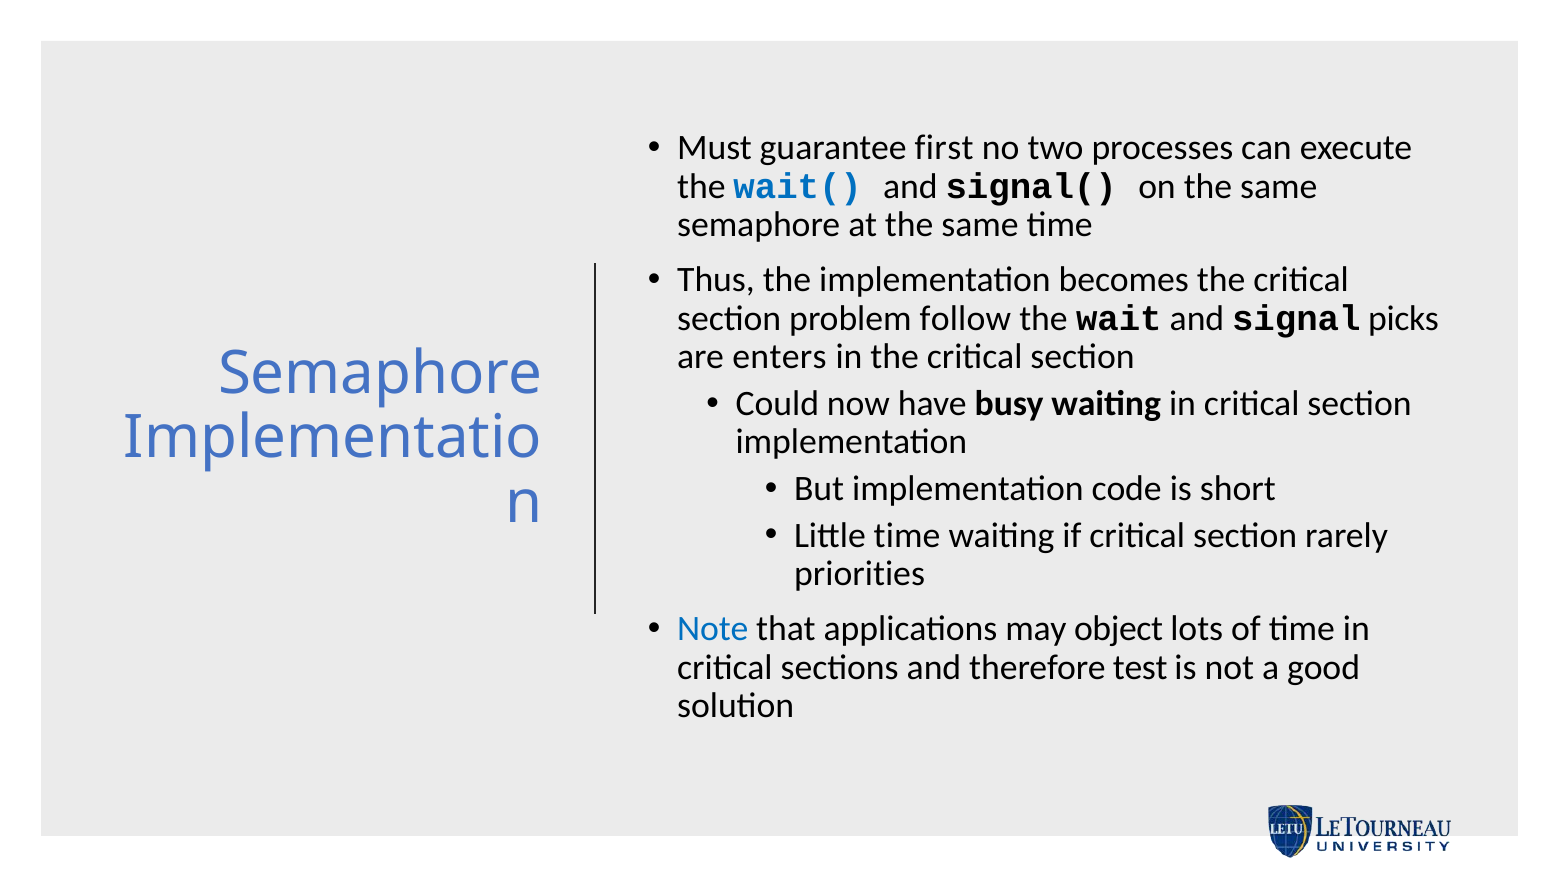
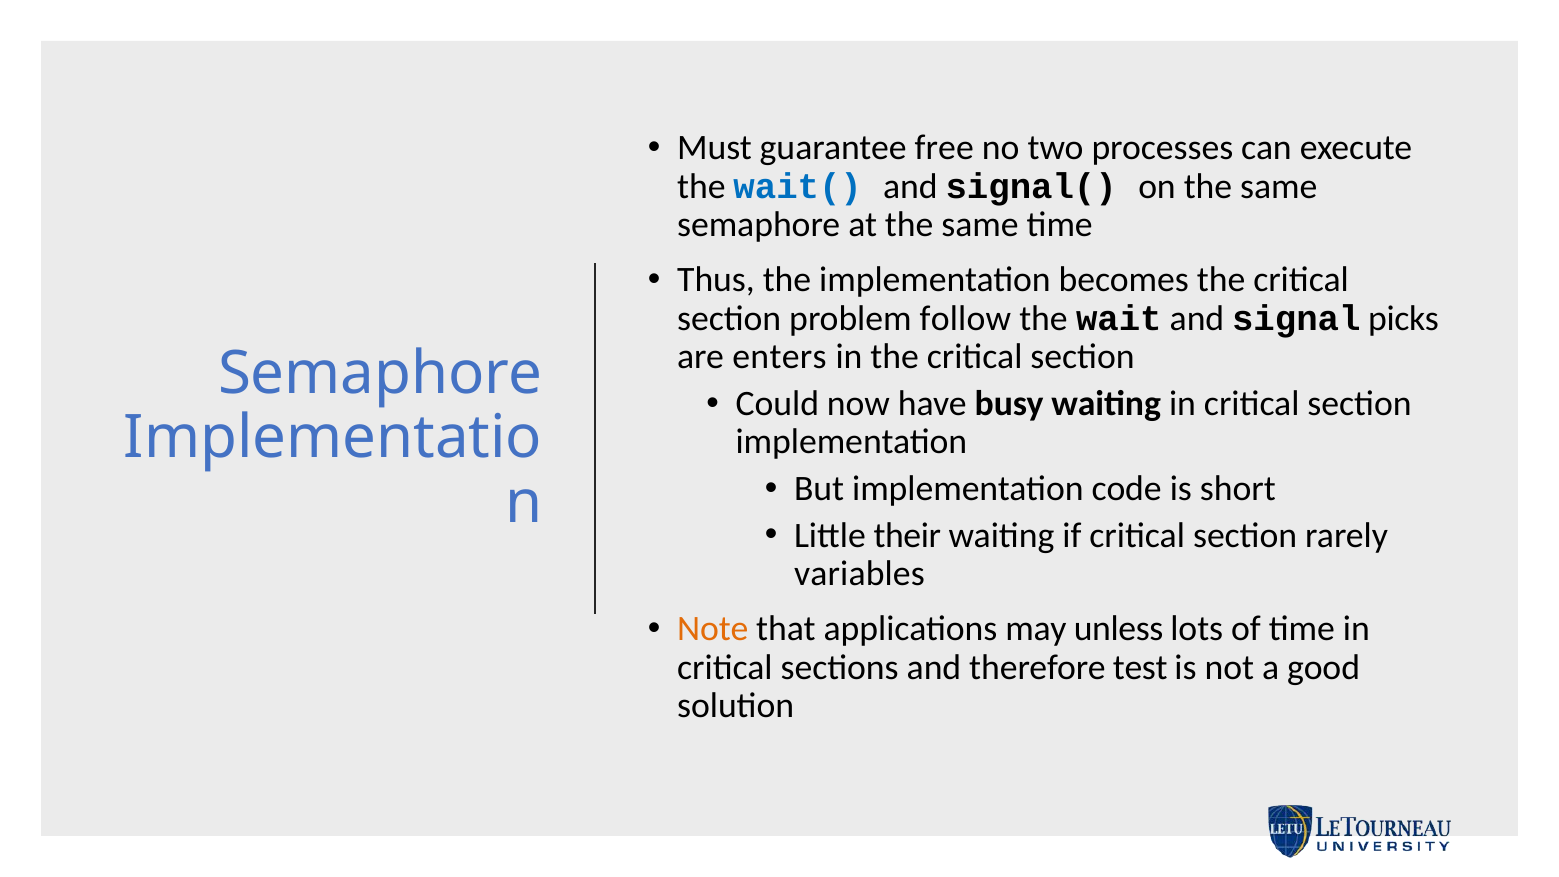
first: first -> free
Little time: time -> their
priorities: priorities -> variables
Note colour: blue -> orange
object: object -> unless
